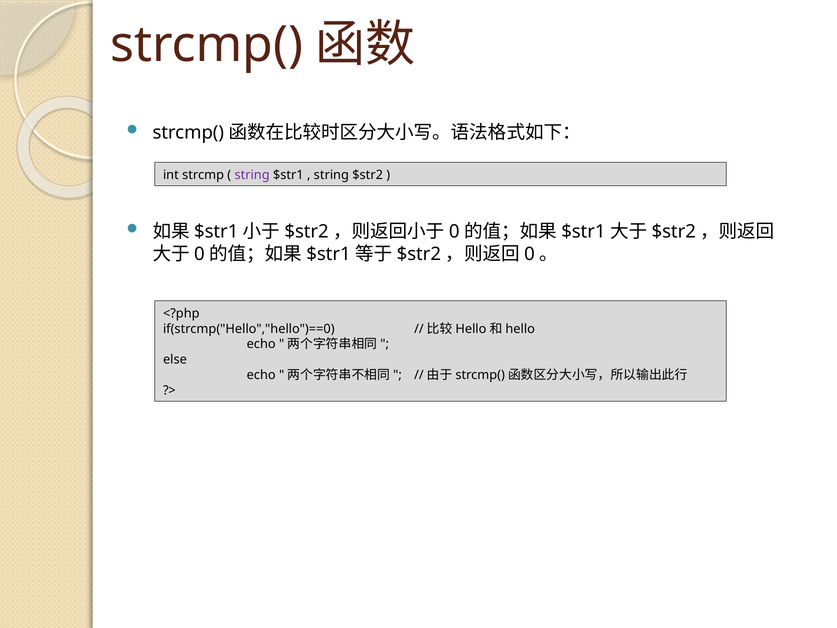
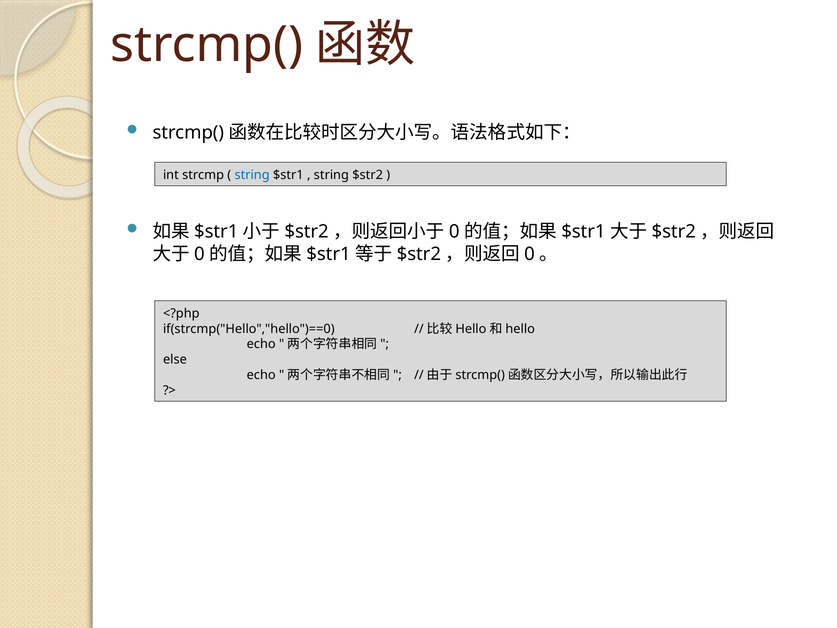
string at (252, 175) colour: purple -> blue
